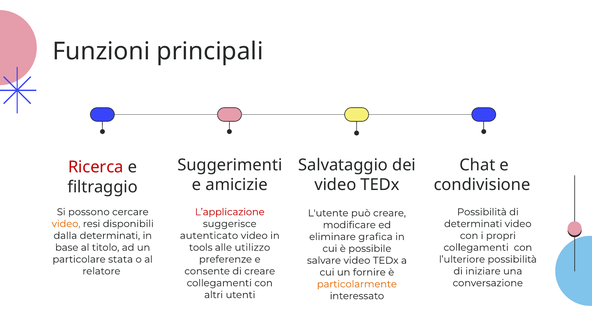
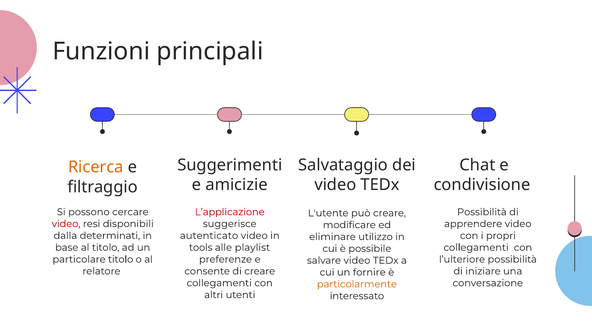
Ricerca colour: red -> orange
video at (66, 224) colour: orange -> red
determinati at (473, 224): determinati -> apprendere
grafica: grafica -> utilizzo
utilizzo: utilizzo -> playlist
particolare stata: stata -> titolo
